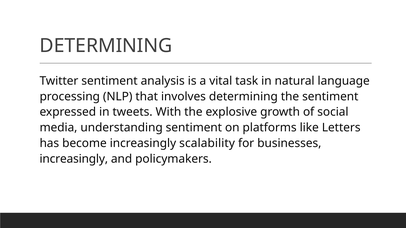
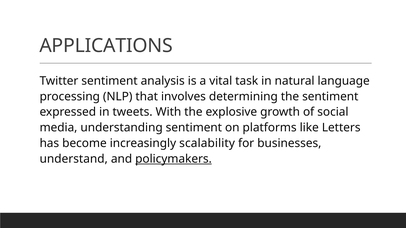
DETERMINING at (106, 46): DETERMINING -> APPLICATIONS
increasingly at (74, 159): increasingly -> understand
policymakers underline: none -> present
